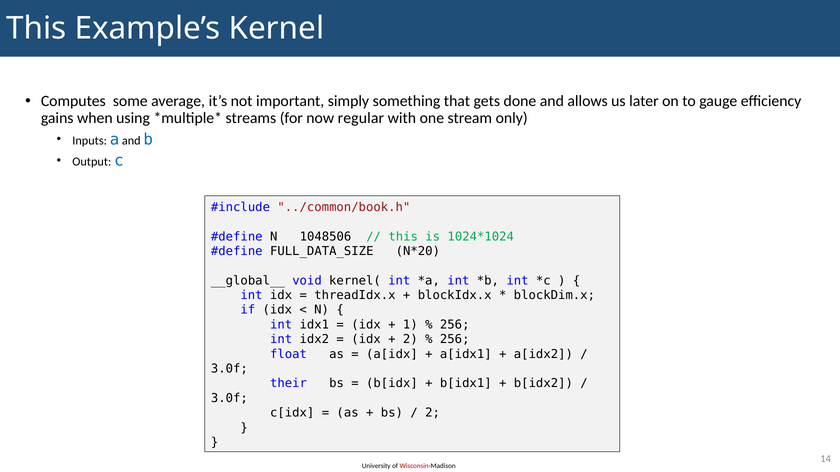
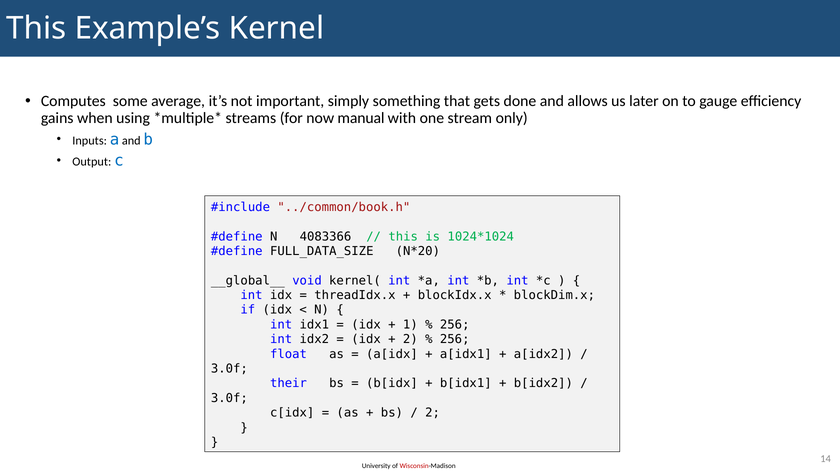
regular: regular -> manual
1048506: 1048506 -> 4083366
